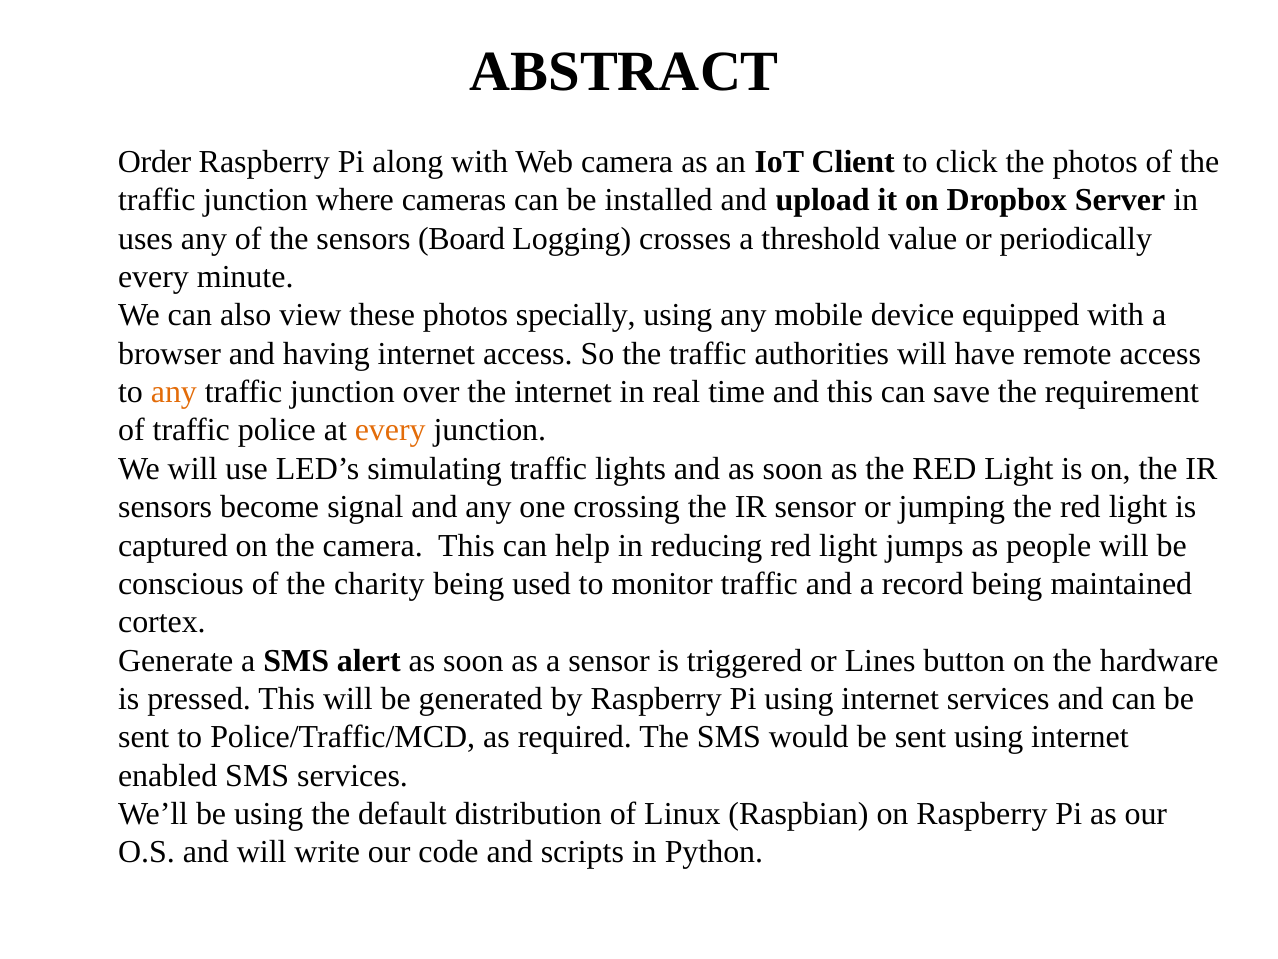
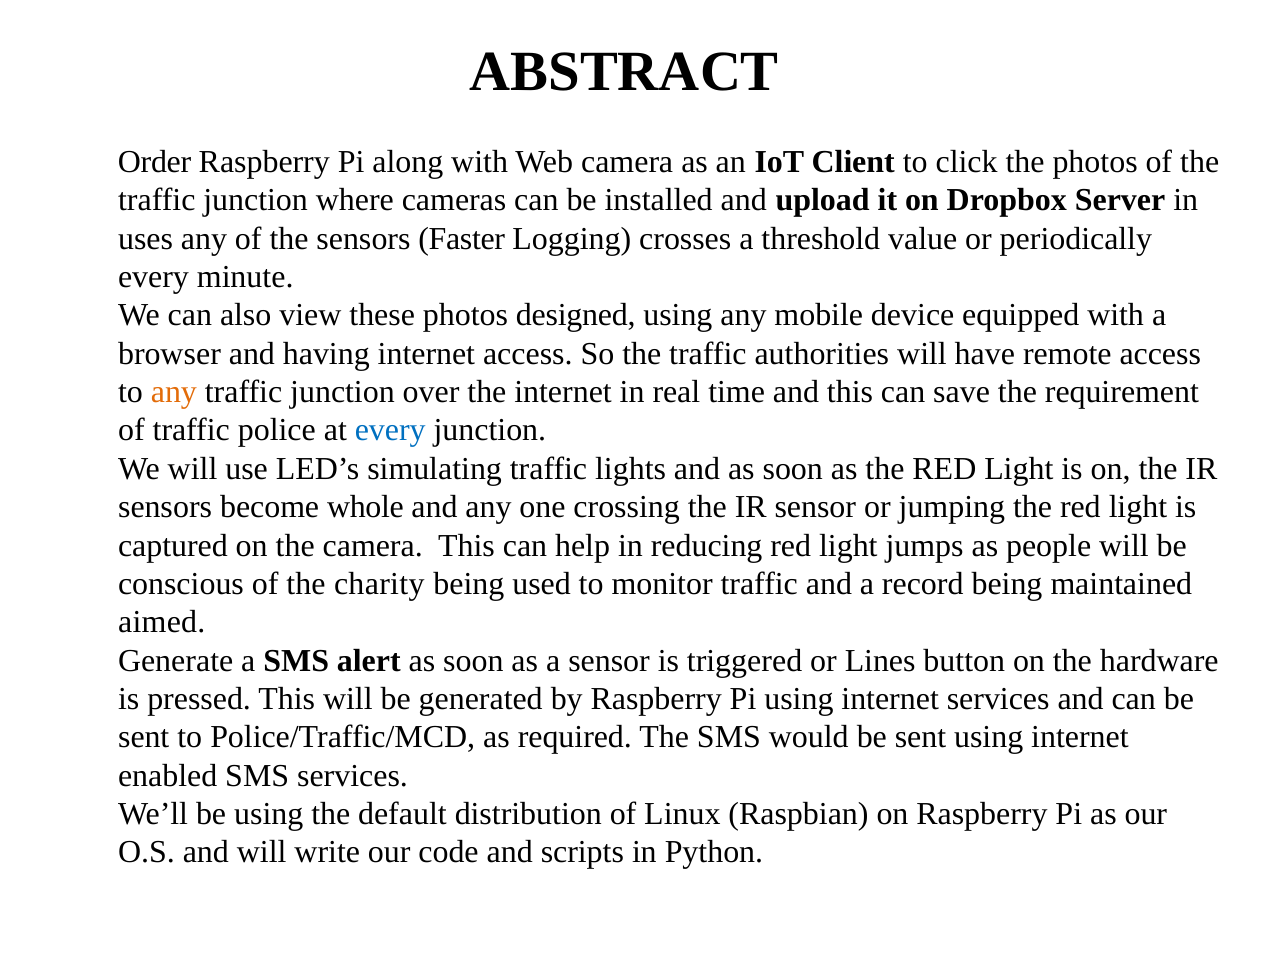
Board: Board -> Faster
specially: specially -> designed
every at (390, 430) colour: orange -> blue
signal: signal -> whole
cortex: cortex -> aimed
